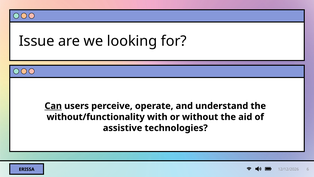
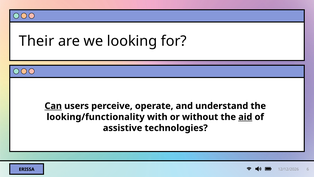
Issue: Issue -> Their
without/functionality: without/functionality -> looking/functionality
aid underline: none -> present
